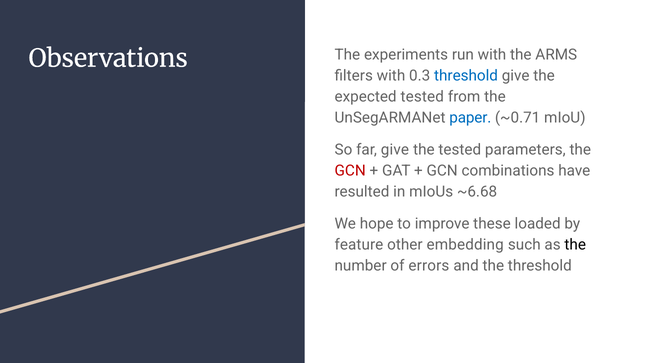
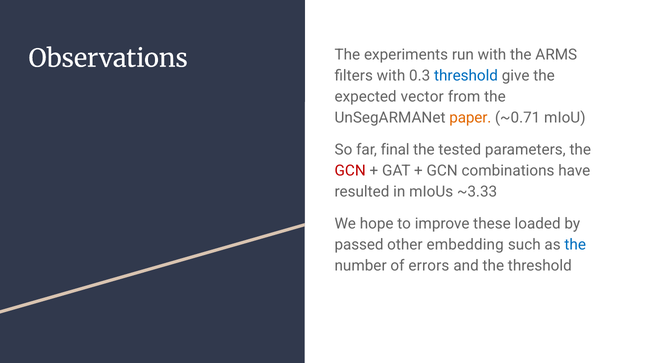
expected tested: tested -> vector
paper colour: blue -> orange
far give: give -> final
~6.68: ~6.68 -> ~3.33
feature: feature -> passed
the at (575, 245) colour: black -> blue
